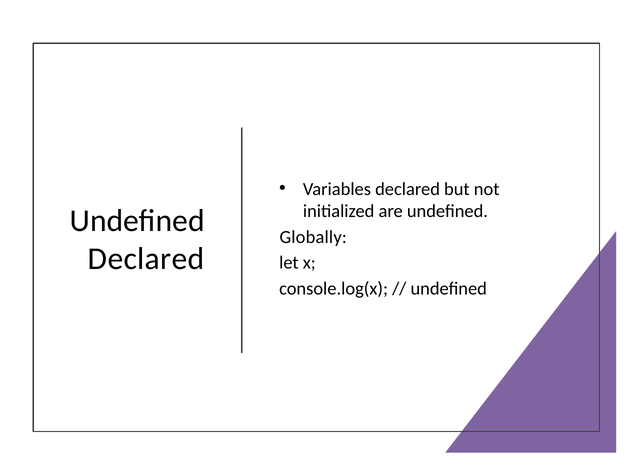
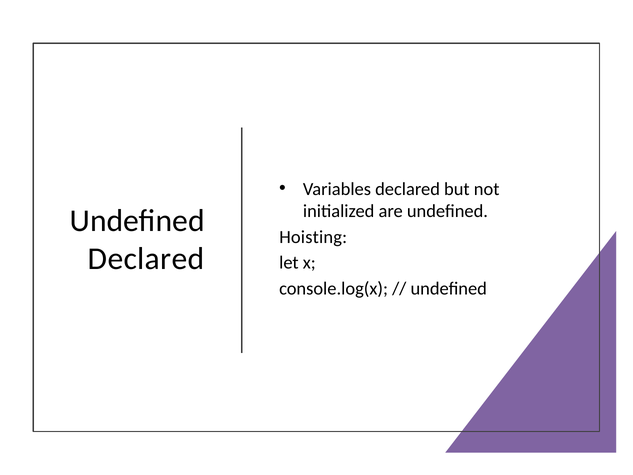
Globally: Globally -> Hoisting
